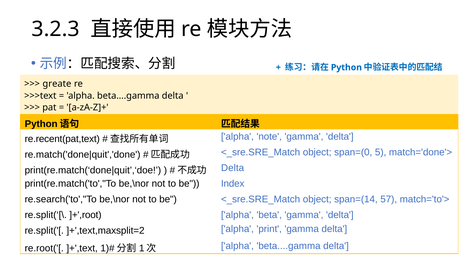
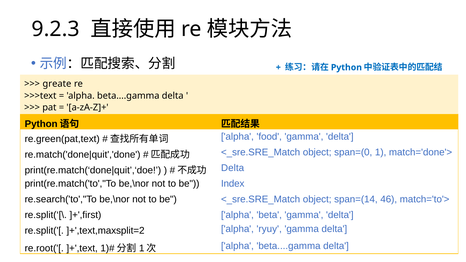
3.2.3: 3.2.3 -> 9.2.3
re.recent(pat,text: re.recent(pat,text -> re.green(pat,text
note: note -> food
5: 5 -> 1
57: 57 -> 46
]+',root: ]+',root -> ]+',first
print: print -> ryuy
